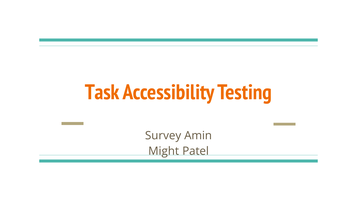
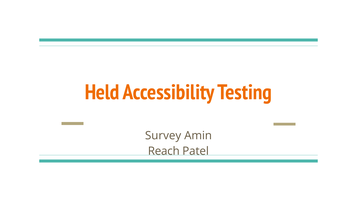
Task: Task -> Held
Might: Might -> Reach
